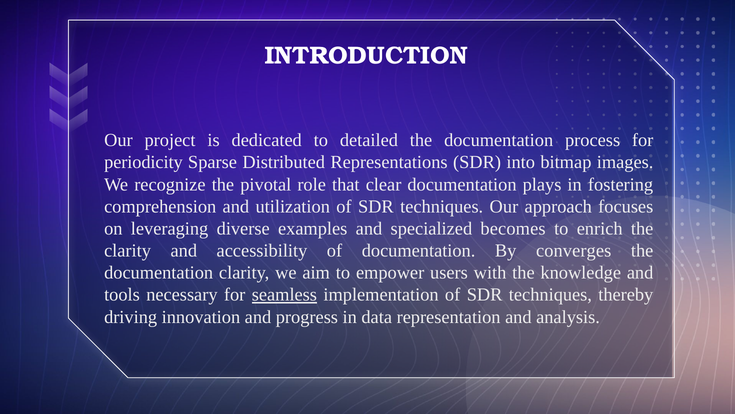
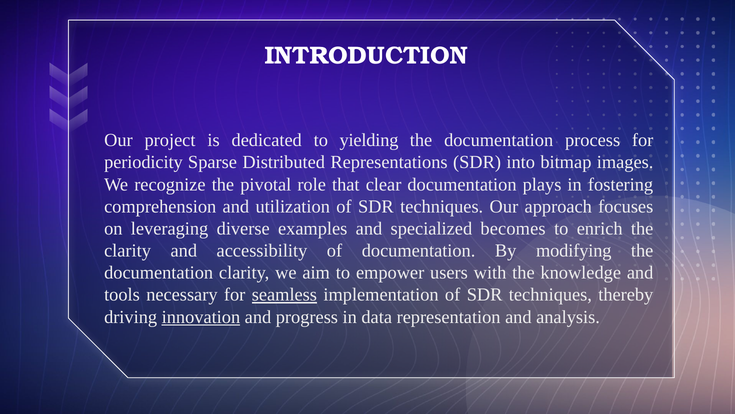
detailed: detailed -> yielding
converges: converges -> modifying
innovation underline: none -> present
